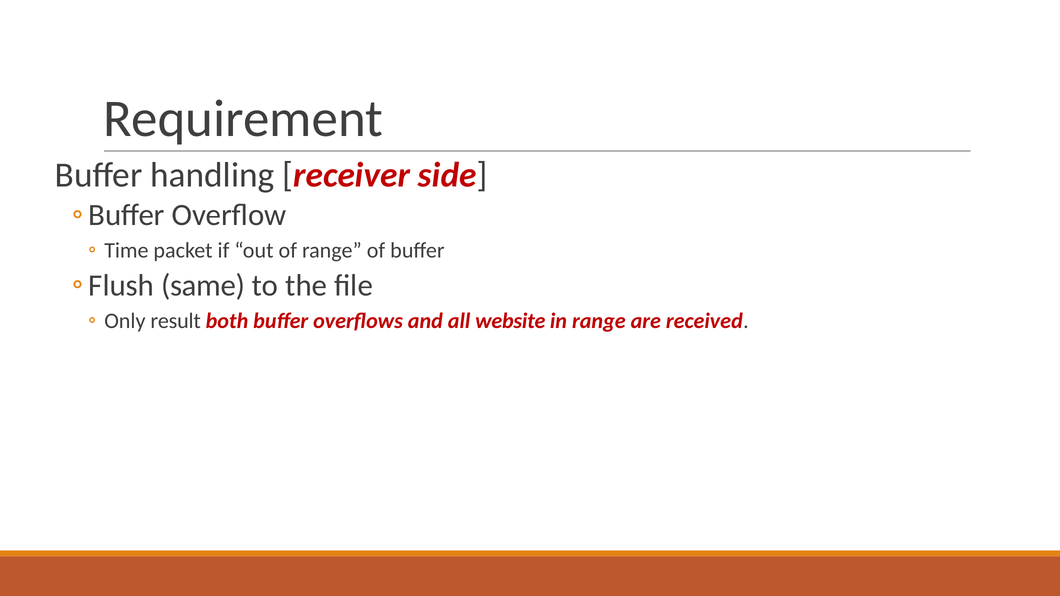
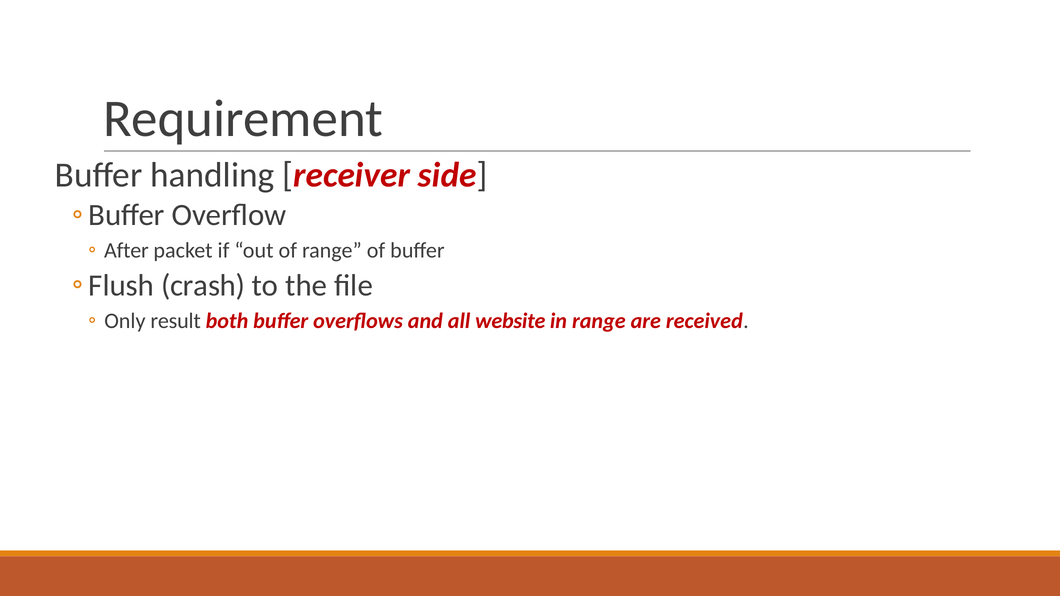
Time: Time -> After
same: same -> crash
